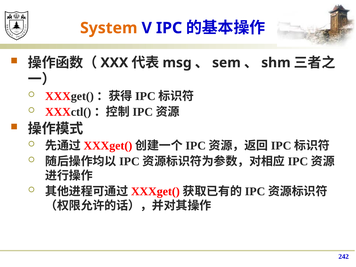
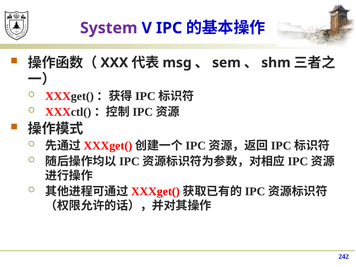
System colour: orange -> purple
